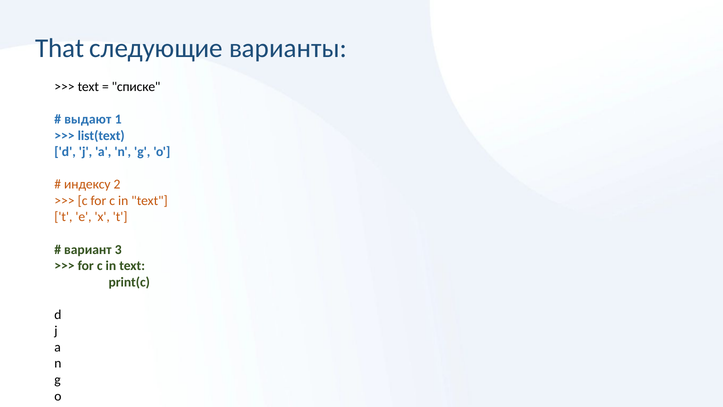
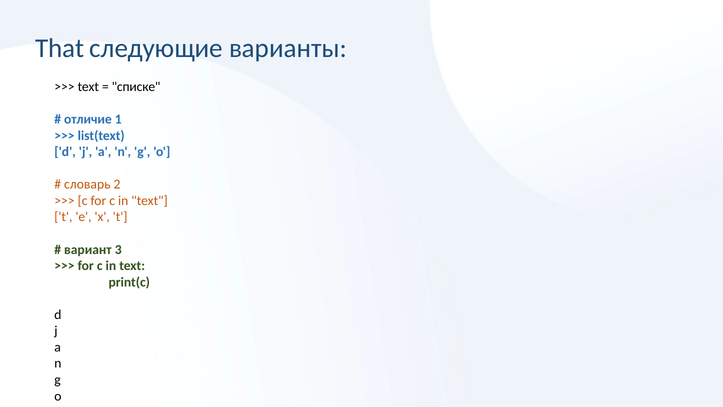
выдают: выдают -> отличие
индексу: индексу -> словарь
